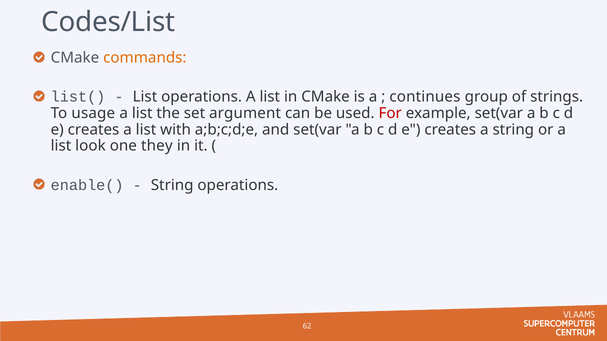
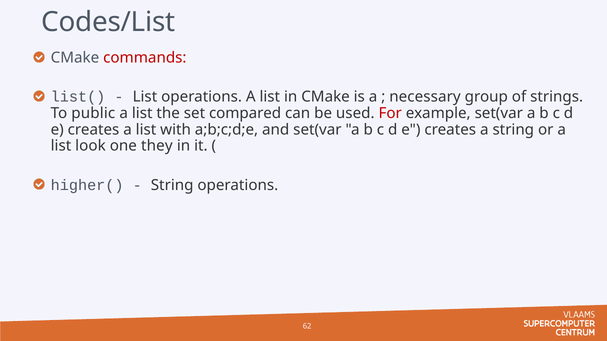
commands colour: orange -> red
continues: continues -> necessary
usage: usage -> public
argument: argument -> compared
enable(: enable( -> higher(
